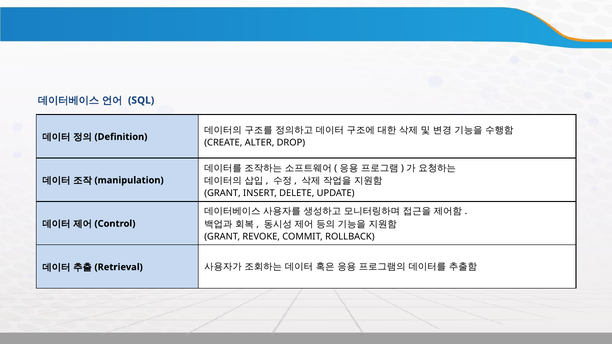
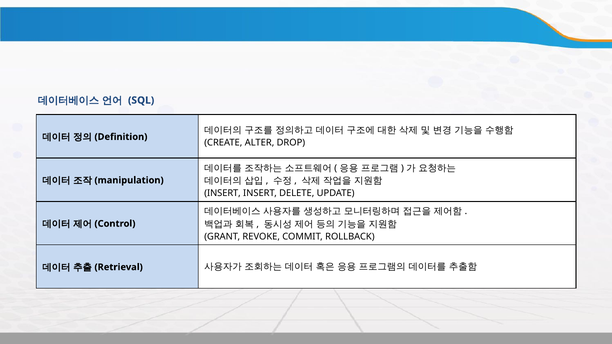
GRANT at (223, 194): GRANT -> INSERT
